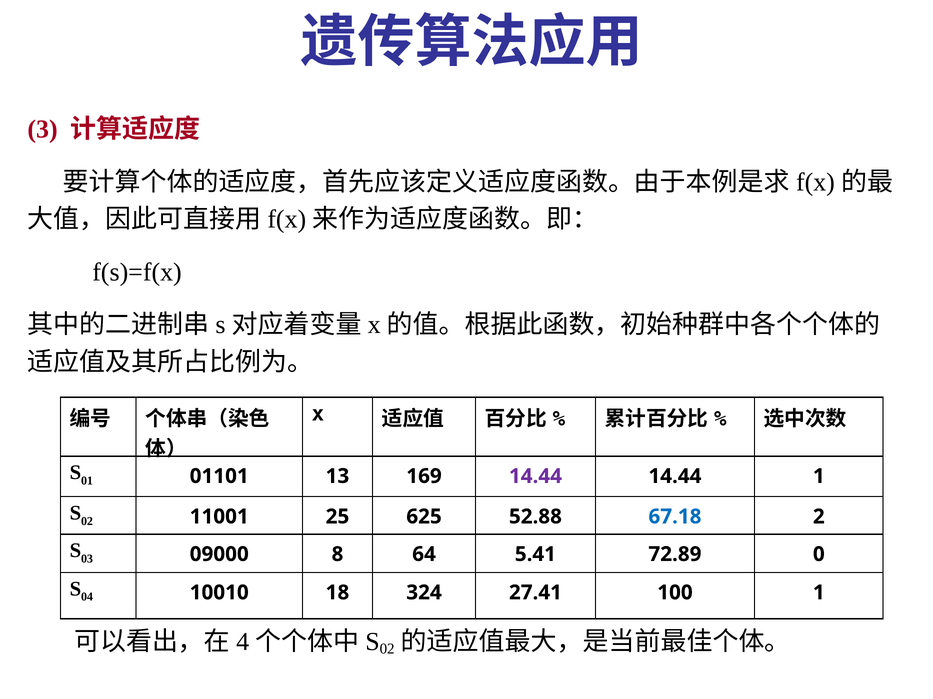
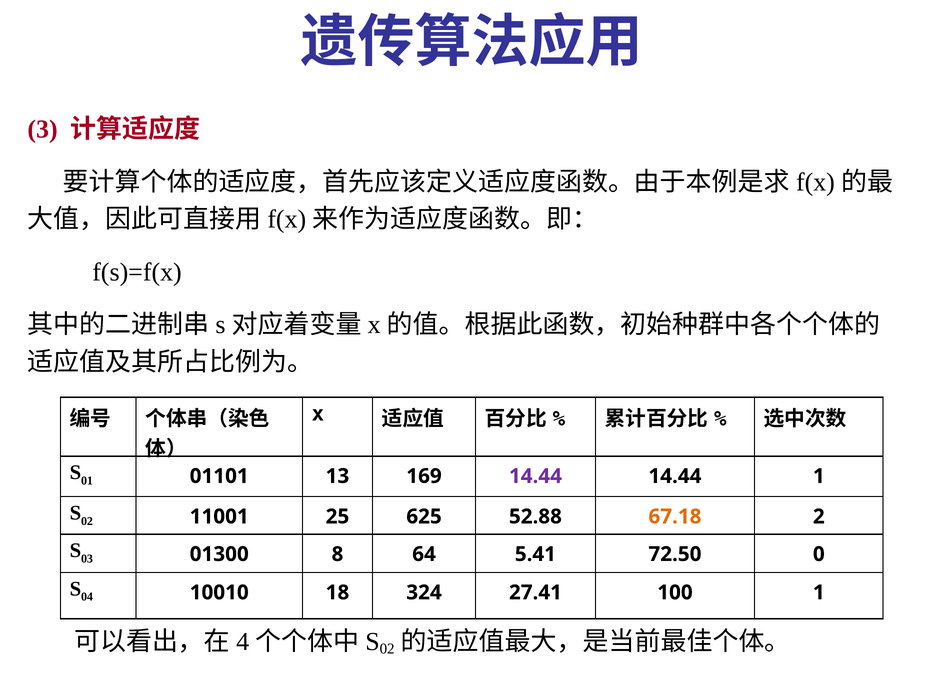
67.18 colour: blue -> orange
09000: 09000 -> 01300
72.89: 72.89 -> 72.50
